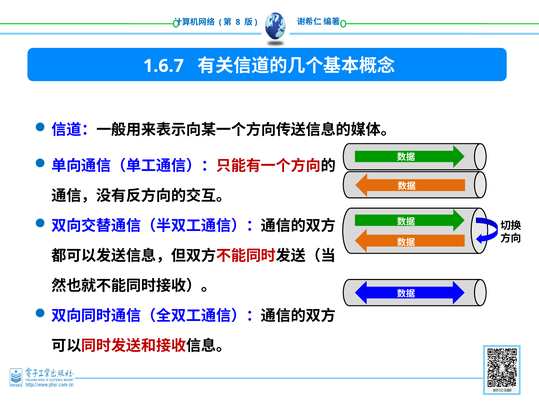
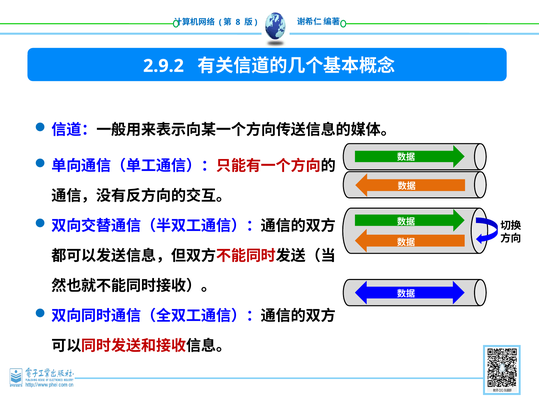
1.6.7: 1.6.7 -> 2.9.2
